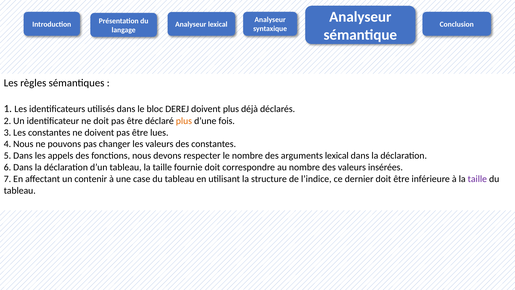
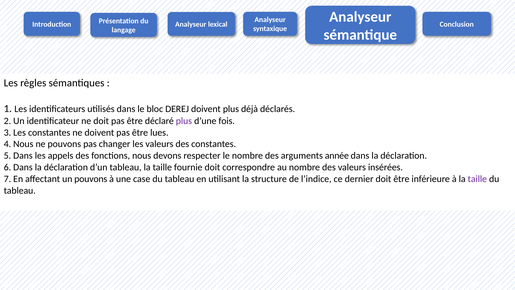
plus at (184, 121) colour: orange -> purple
arguments lexical: lexical -> année
un contenir: contenir -> pouvons
